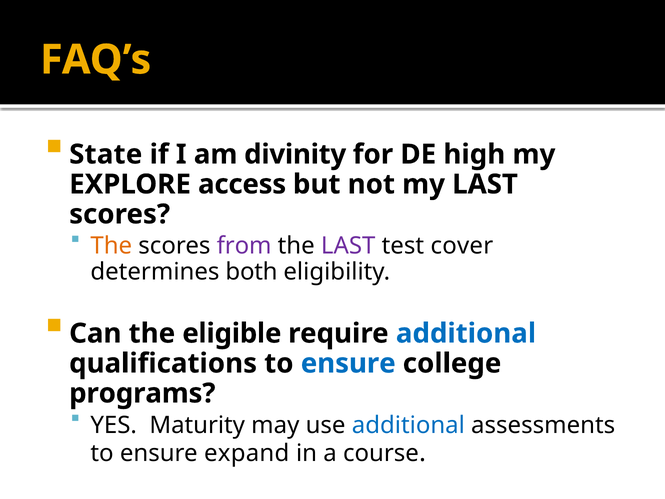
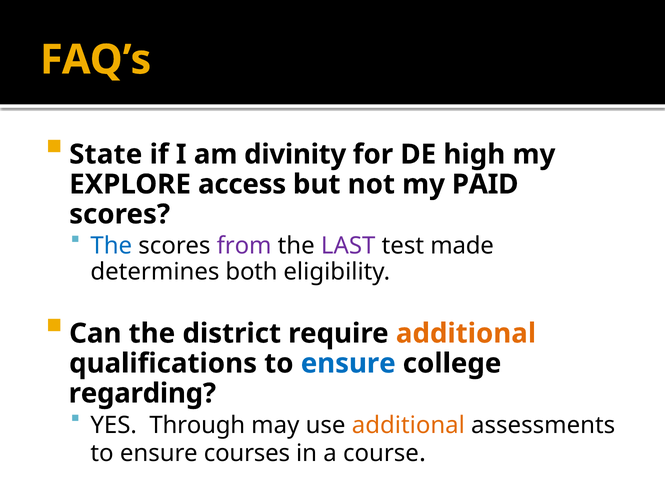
my LAST: LAST -> PAID
The at (111, 246) colour: orange -> blue
cover: cover -> made
eligible: eligible -> district
additional at (466, 333) colour: blue -> orange
programs: programs -> regarding
Maturity: Maturity -> Through
additional at (408, 425) colour: blue -> orange
expand: expand -> courses
